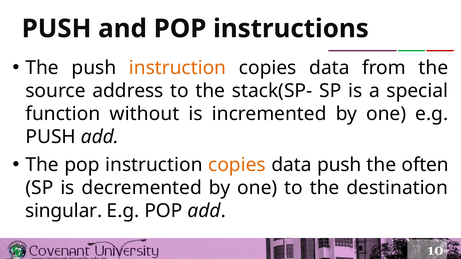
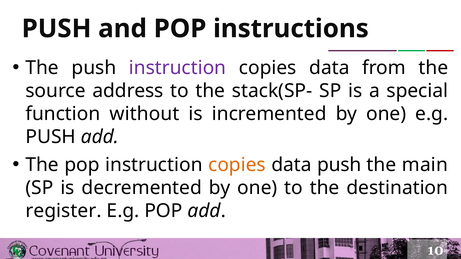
instruction at (178, 68) colour: orange -> purple
often: often -> main
singular: singular -> register
